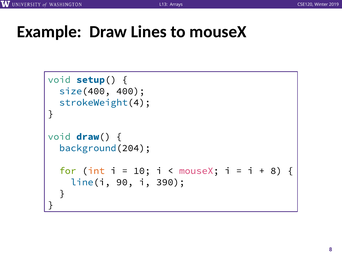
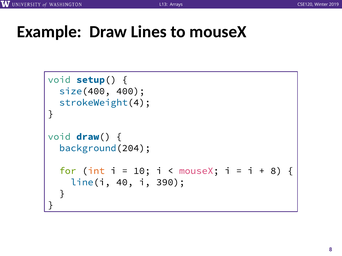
90: 90 -> 40
